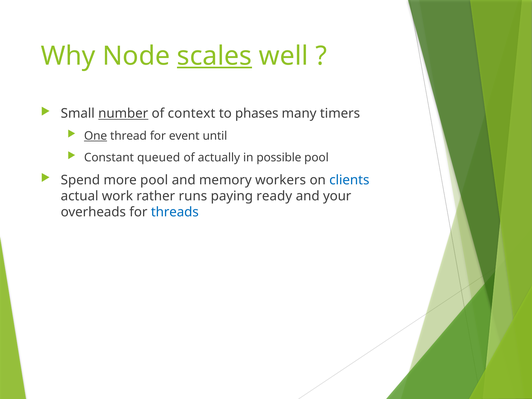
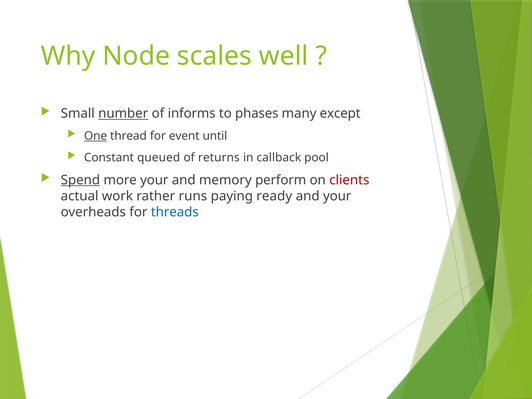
scales underline: present -> none
context: context -> informs
timers: timers -> except
actually: actually -> returns
possible: possible -> callback
Spend underline: none -> present
more pool: pool -> your
workers: workers -> perform
clients colour: blue -> red
